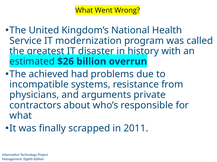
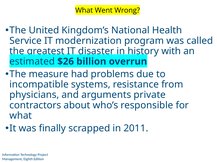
achieved: achieved -> measure
